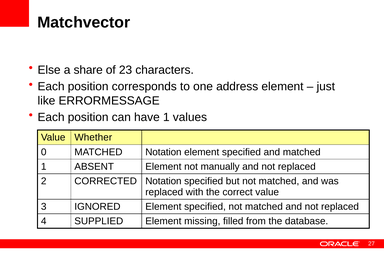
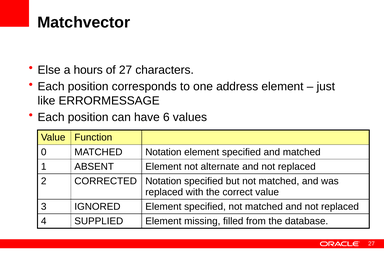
share: share -> hours
of 23: 23 -> 27
have 1: 1 -> 6
Whether: Whether -> Function
manually: manually -> alternate
